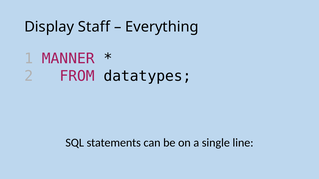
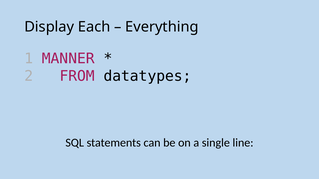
Staff: Staff -> Each
